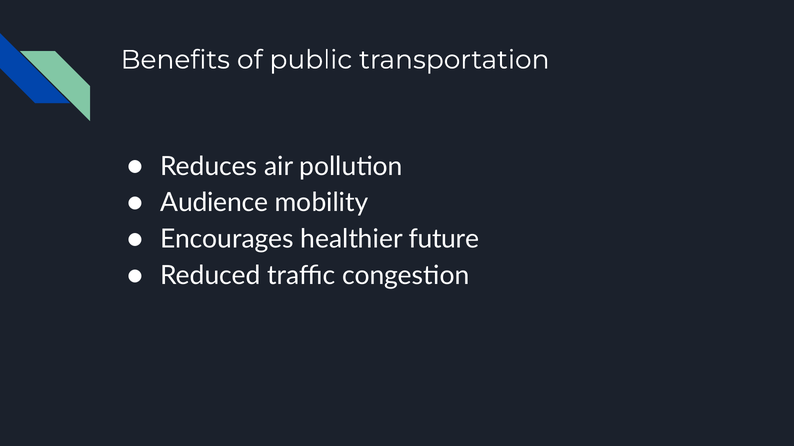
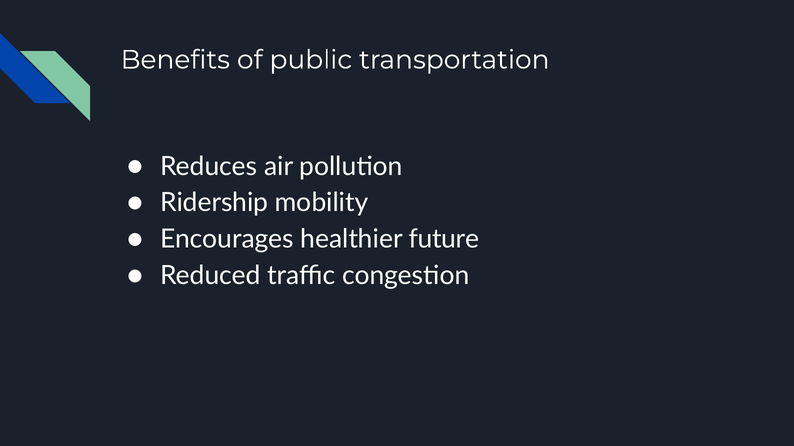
Audience: Audience -> Ridership
